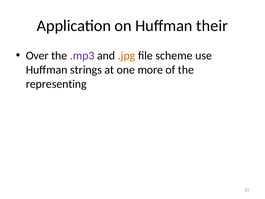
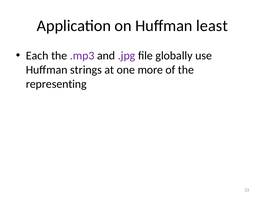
their: their -> least
Over: Over -> Each
.jpg colour: orange -> purple
scheme: scheme -> globally
